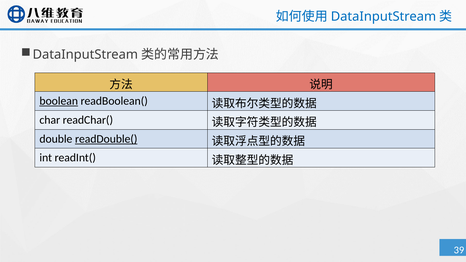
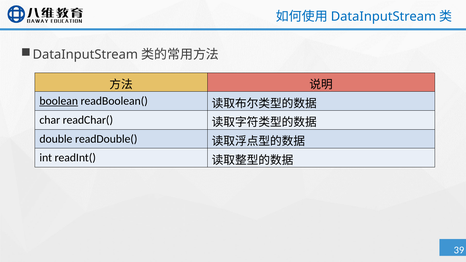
readDouble( underline: present -> none
